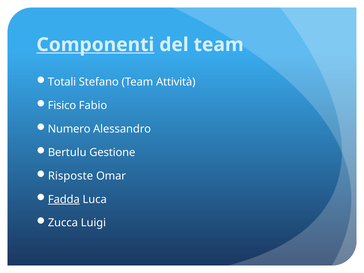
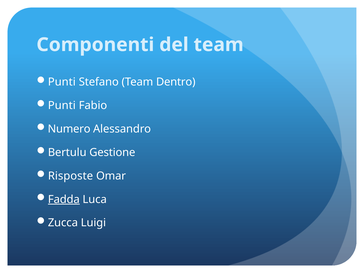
Componenti underline: present -> none
Totali at (62, 82): Totali -> Punti
Attività: Attività -> Dentro
Fisico at (62, 106): Fisico -> Punti
